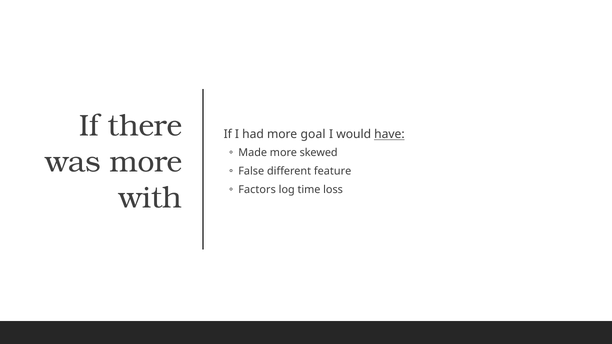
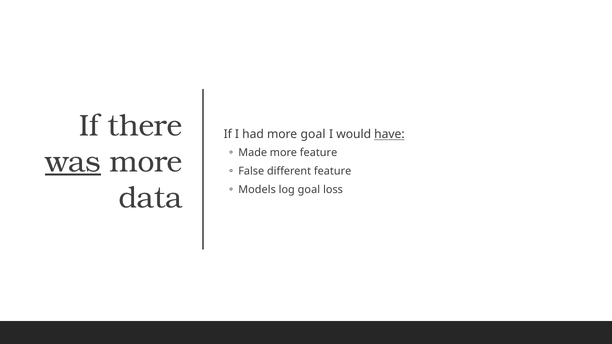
more skewed: skewed -> feature
was underline: none -> present
Factors: Factors -> Models
log time: time -> goal
with: with -> data
